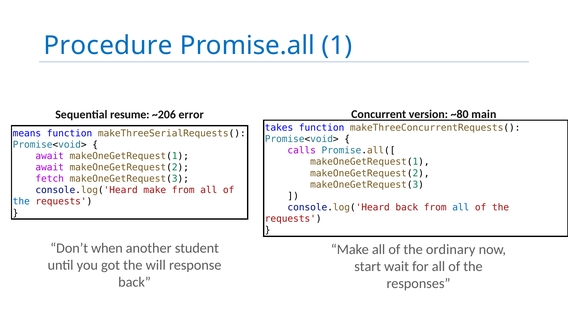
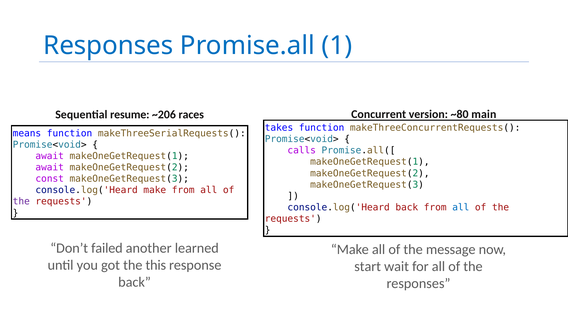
Procedure at (108, 45): Procedure -> Responses
error: error -> races
fetch: fetch -> const
the at (21, 201) colour: blue -> purple
when: when -> failed
student: student -> learned
ordinary: ordinary -> message
will: will -> this
